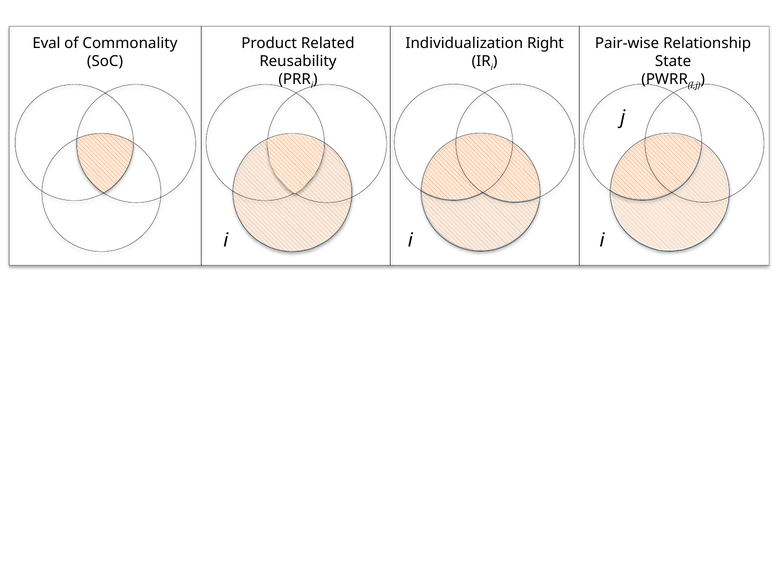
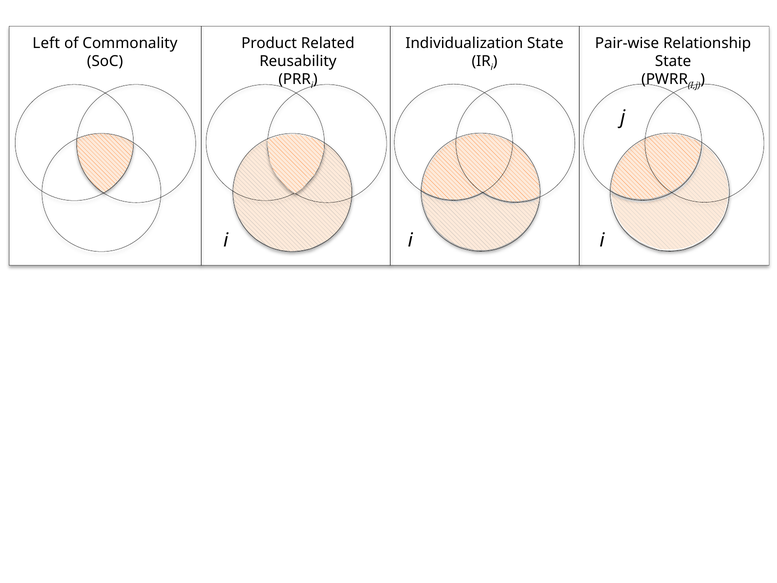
Eval: Eval -> Left
Individualization Right: Right -> State
